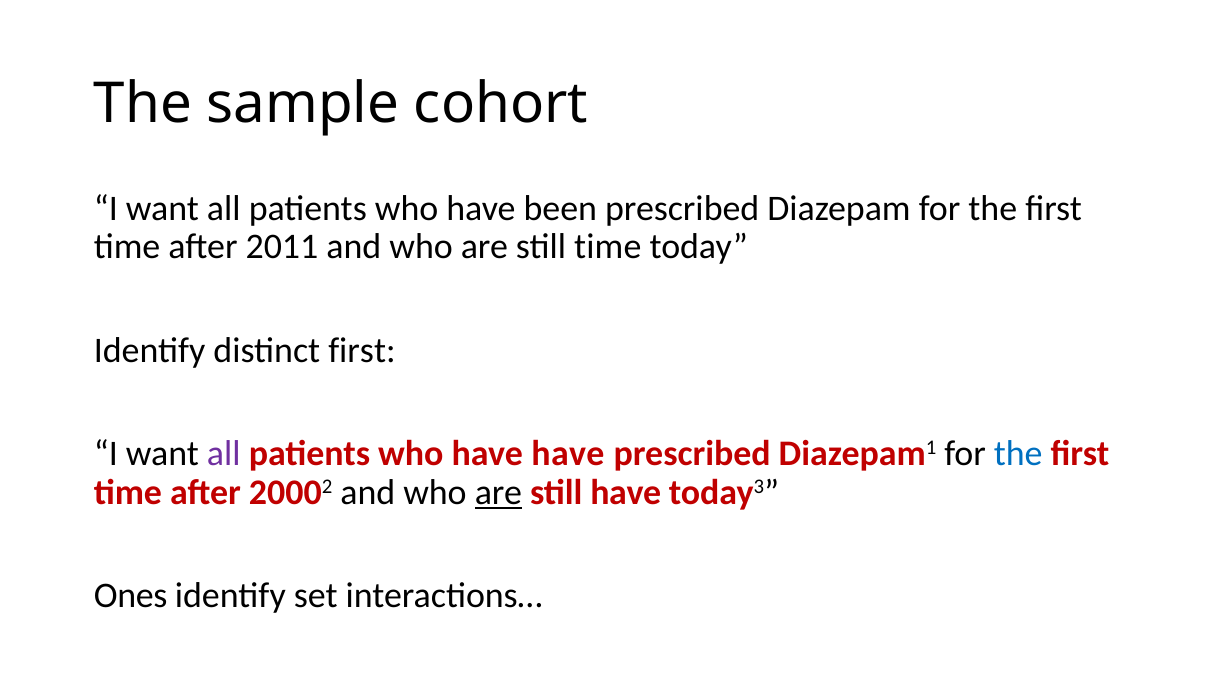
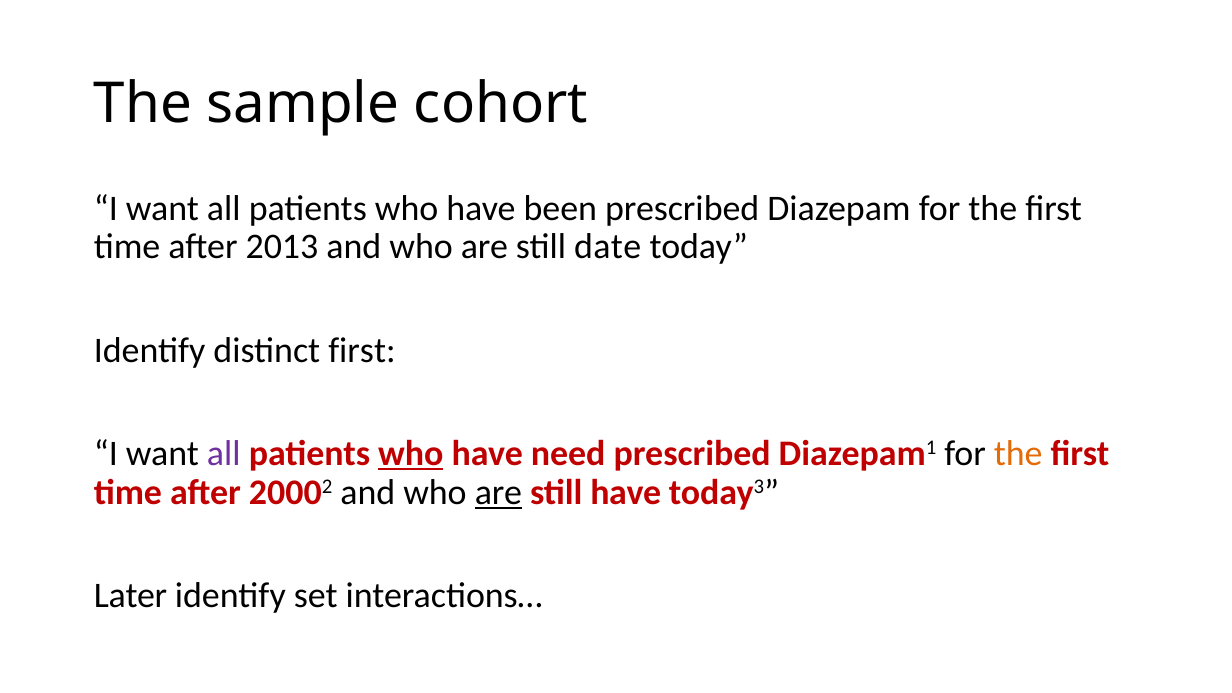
2011: 2011 -> 2013
still time: time -> date
who at (411, 454) underline: none -> present
have have: have -> need
the at (1018, 454) colour: blue -> orange
Ones: Ones -> Later
